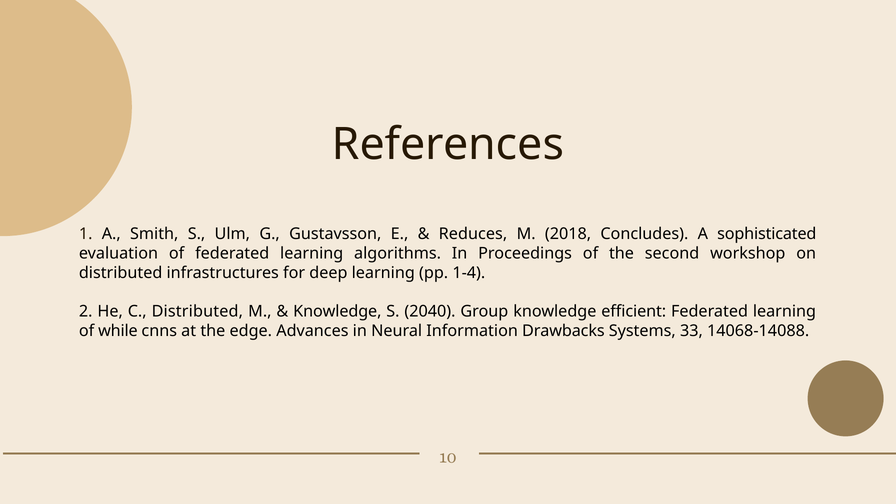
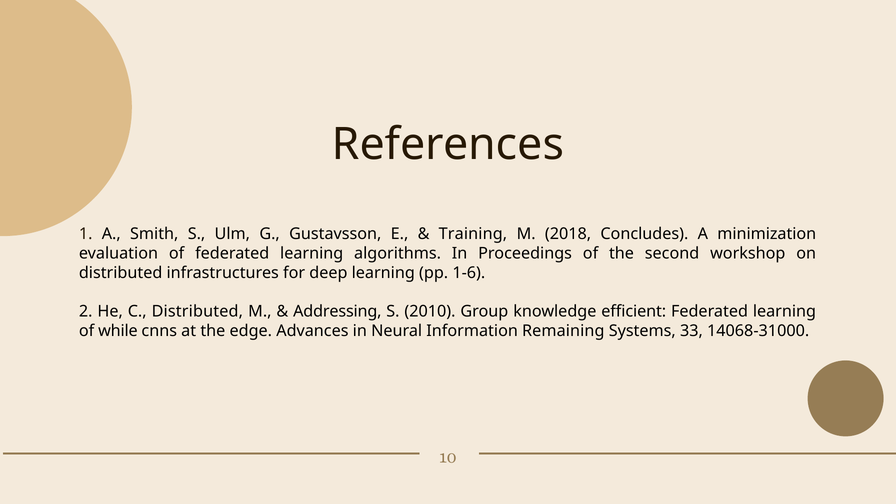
Reduces: Reduces -> Training
sophisticated: sophisticated -> minimization
1-4: 1-4 -> 1-6
Knowledge at (337, 312): Knowledge -> Addressing
2040: 2040 -> 2010
Drawbacks: Drawbacks -> Remaining
14068-14088: 14068-14088 -> 14068-31000
